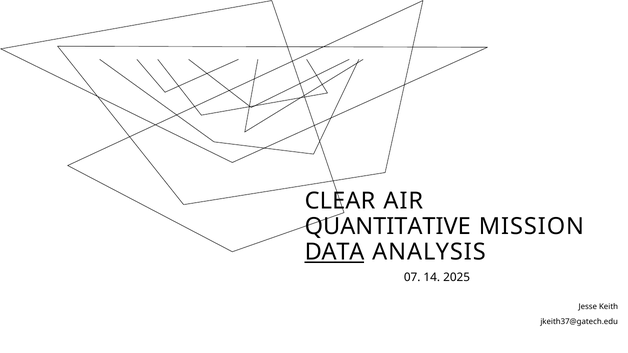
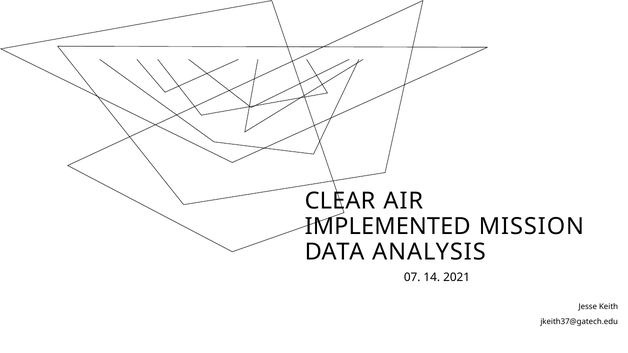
QUANTITATIVE: QUANTITATIVE -> IMPLEMENTED
DATA underline: present -> none
2025: 2025 -> 2021
